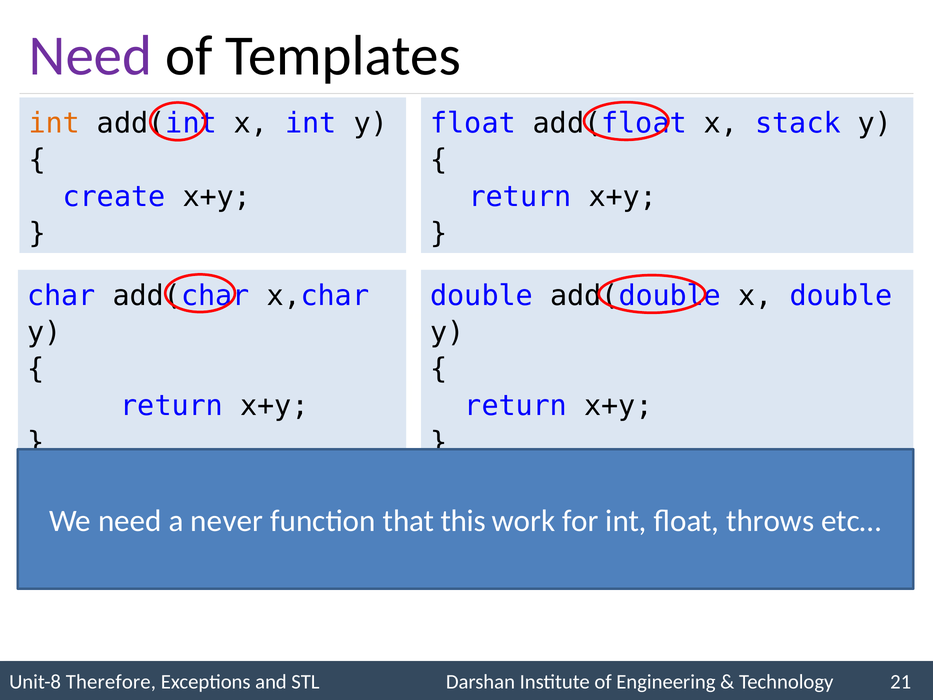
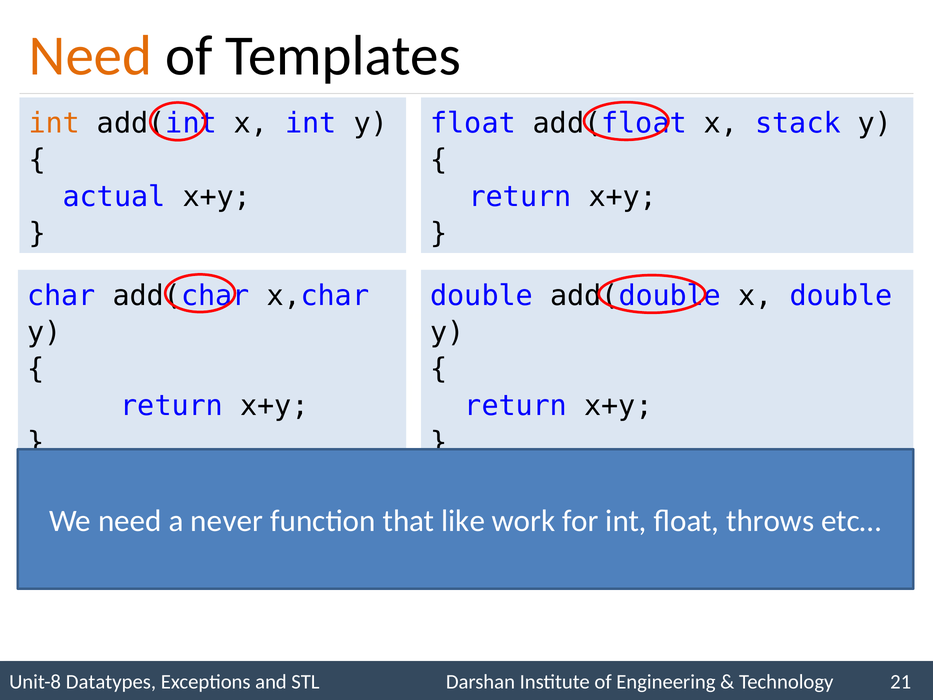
Need at (90, 56) colour: purple -> orange
create: create -> actual
that this: this -> like
Therefore: Therefore -> Datatypes
